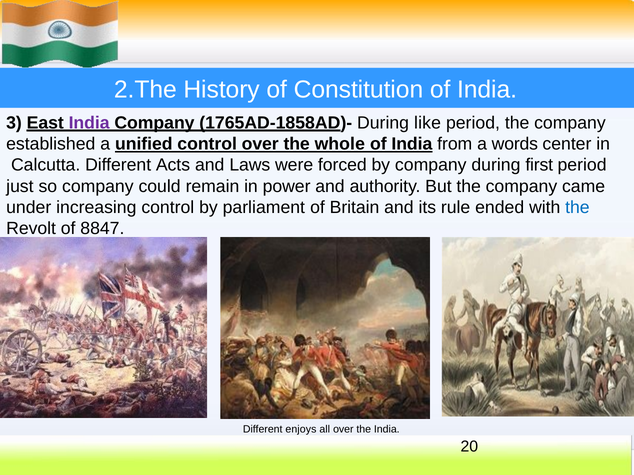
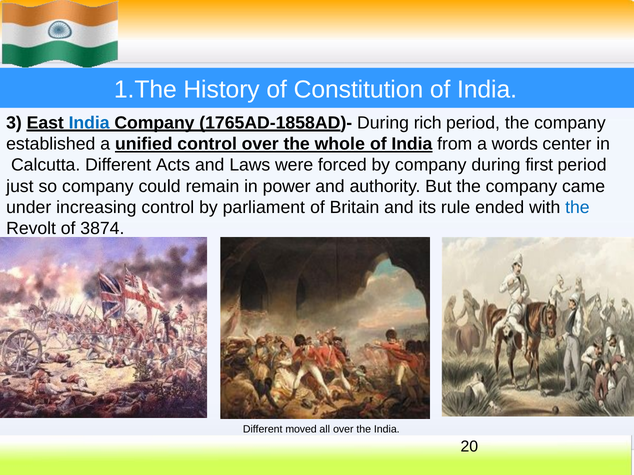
2.The: 2.The -> 1.The
India at (89, 123) colour: purple -> blue
like: like -> rich
8847: 8847 -> 3874
enjoys: enjoys -> moved
